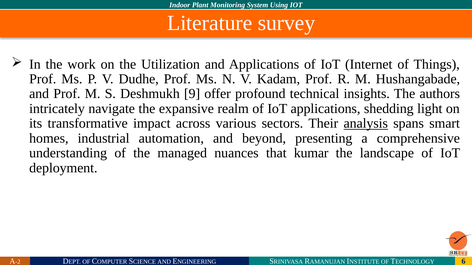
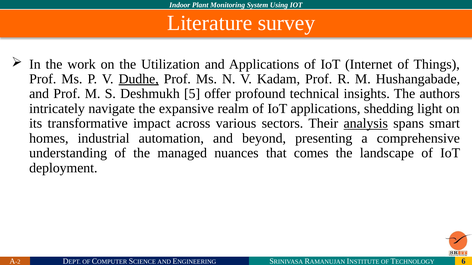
Dudhe underline: none -> present
9: 9 -> 5
kumar: kumar -> comes
